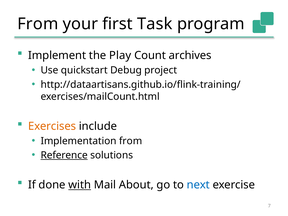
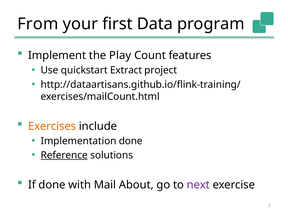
Task: Task -> Data
archives: archives -> features
Debug: Debug -> Extract
Implementation from: from -> done
with underline: present -> none
next colour: blue -> purple
